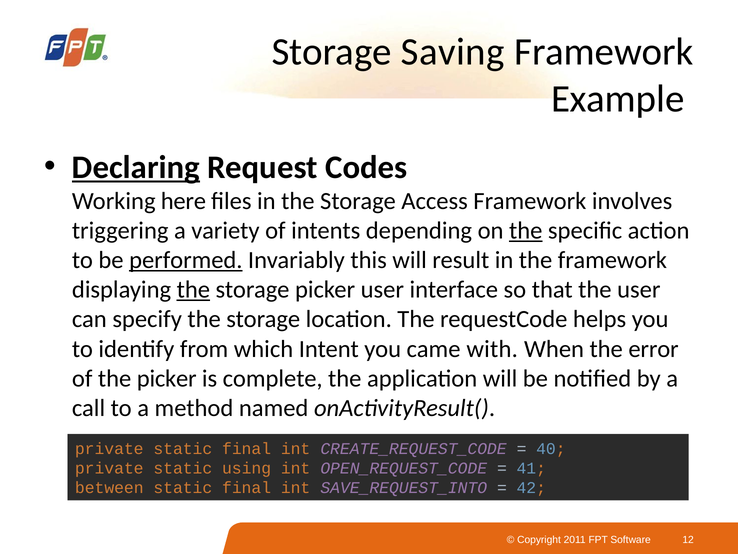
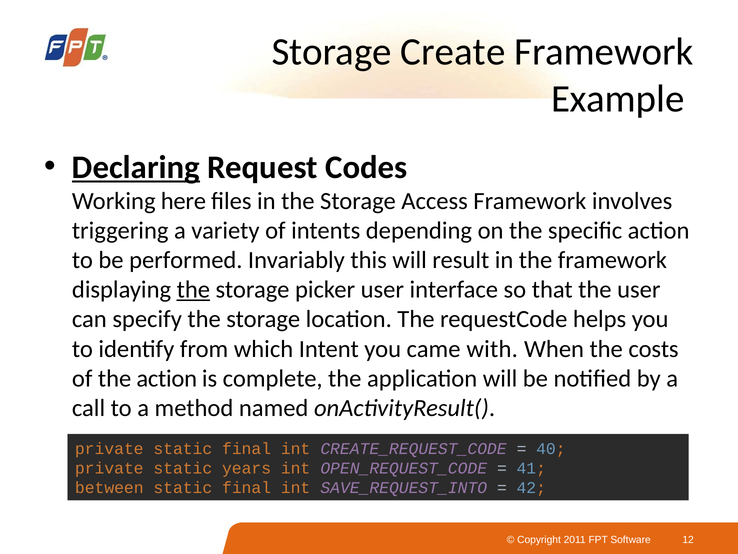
Saving: Saving -> Create
the at (526, 231) underline: present -> none
performed underline: present -> none
error: error -> costs
the picker: picker -> action
using: using -> years
